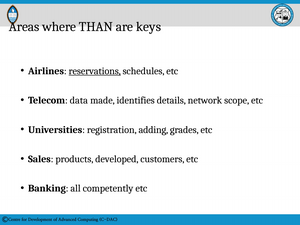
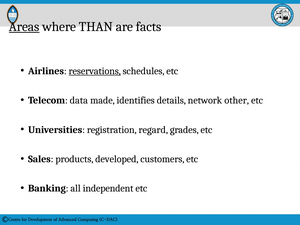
Areas underline: none -> present
keys: keys -> facts
scope: scope -> other
adding: adding -> regard
competently: competently -> independent
